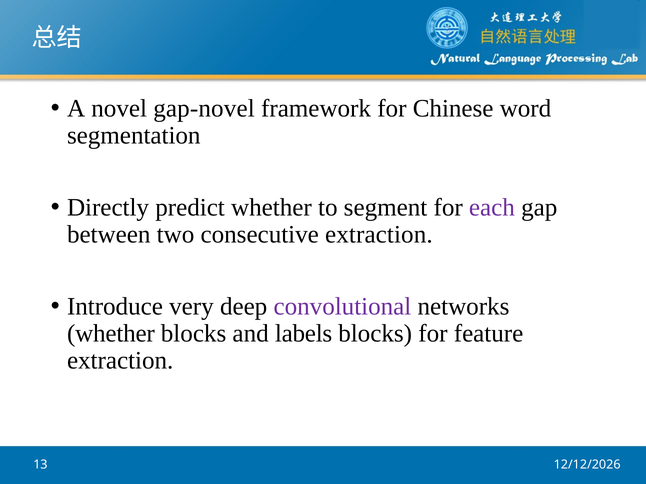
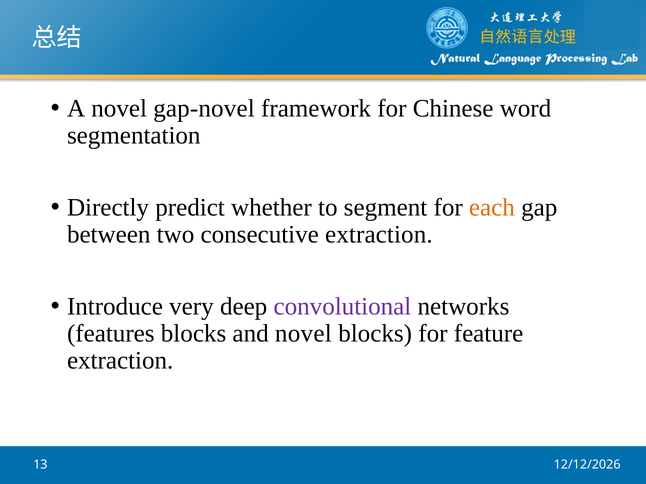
each colour: purple -> orange
whether at (111, 334): whether -> features
and labels: labels -> novel
